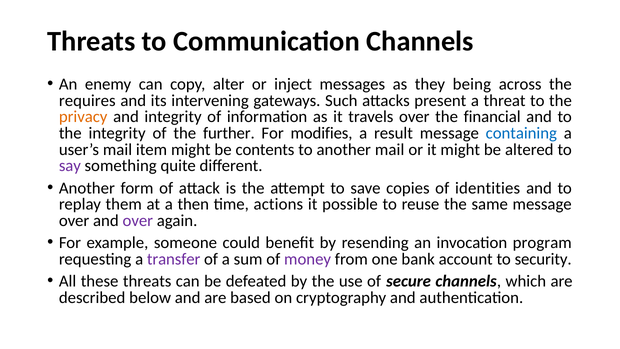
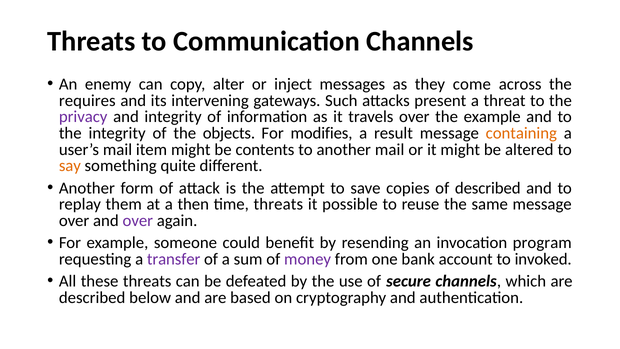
being: being -> come
privacy colour: orange -> purple
the financial: financial -> example
further: further -> objects
containing colour: blue -> orange
say colour: purple -> orange
of identities: identities -> described
time actions: actions -> threats
security: security -> invoked
